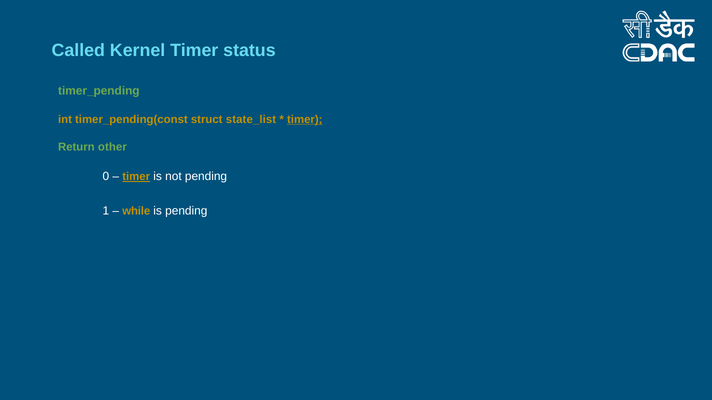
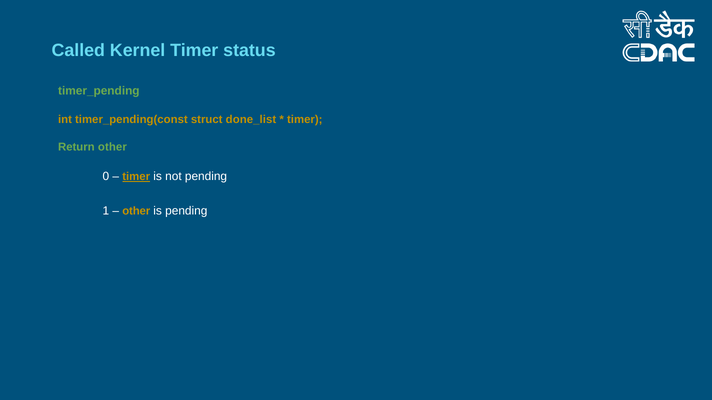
state_list: state_list -> done_list
timer at (305, 120) underline: present -> none
while at (136, 211): while -> other
